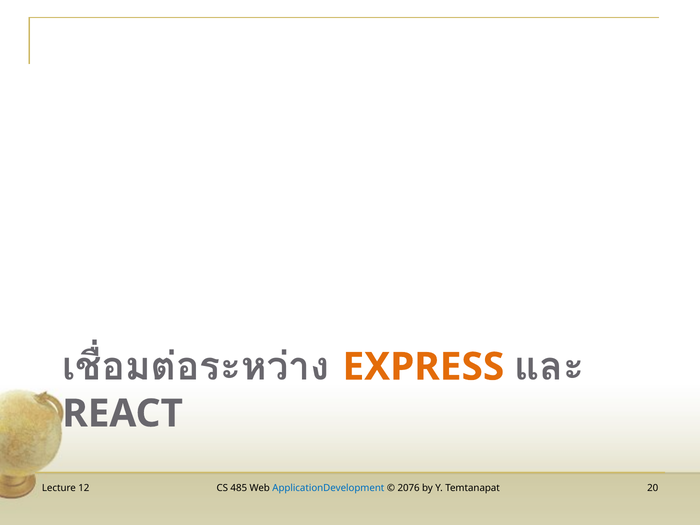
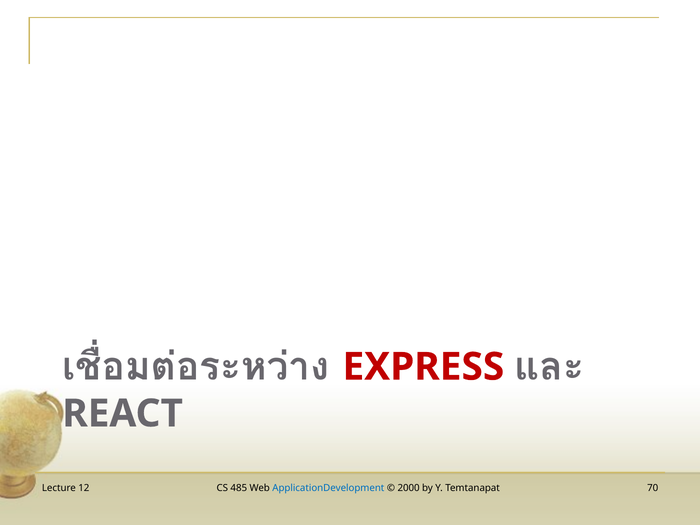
EXPRESS colour: orange -> red
2076: 2076 -> 2000
20: 20 -> 70
